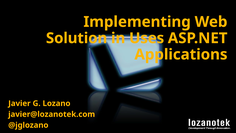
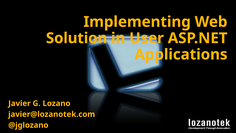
Uses: Uses -> User
